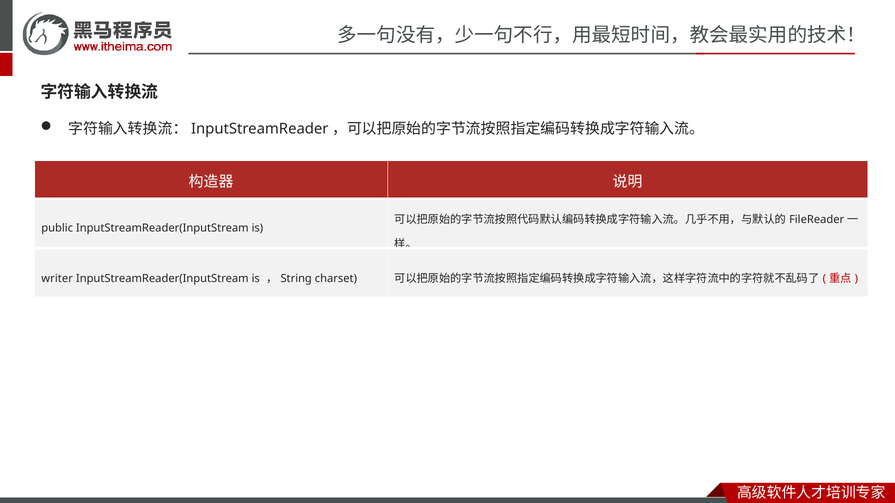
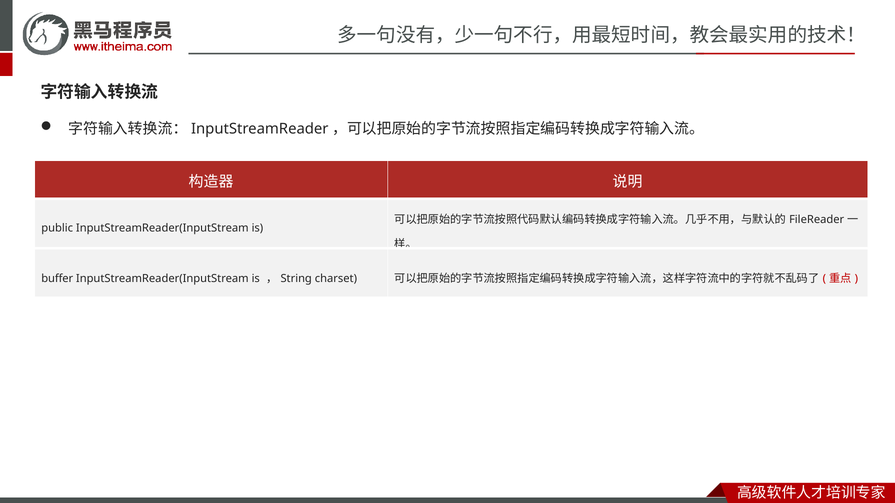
writer: writer -> buffer
